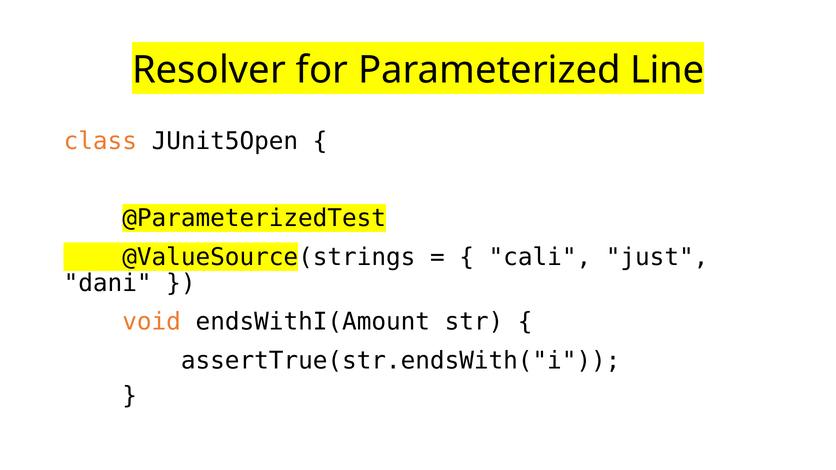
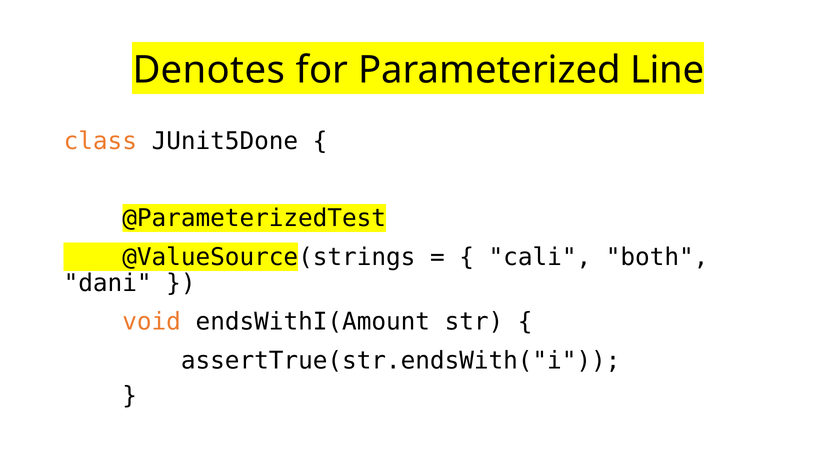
Resolver: Resolver -> Denotes
JUnit5Open: JUnit5Open -> JUnit5Done
just: just -> both
